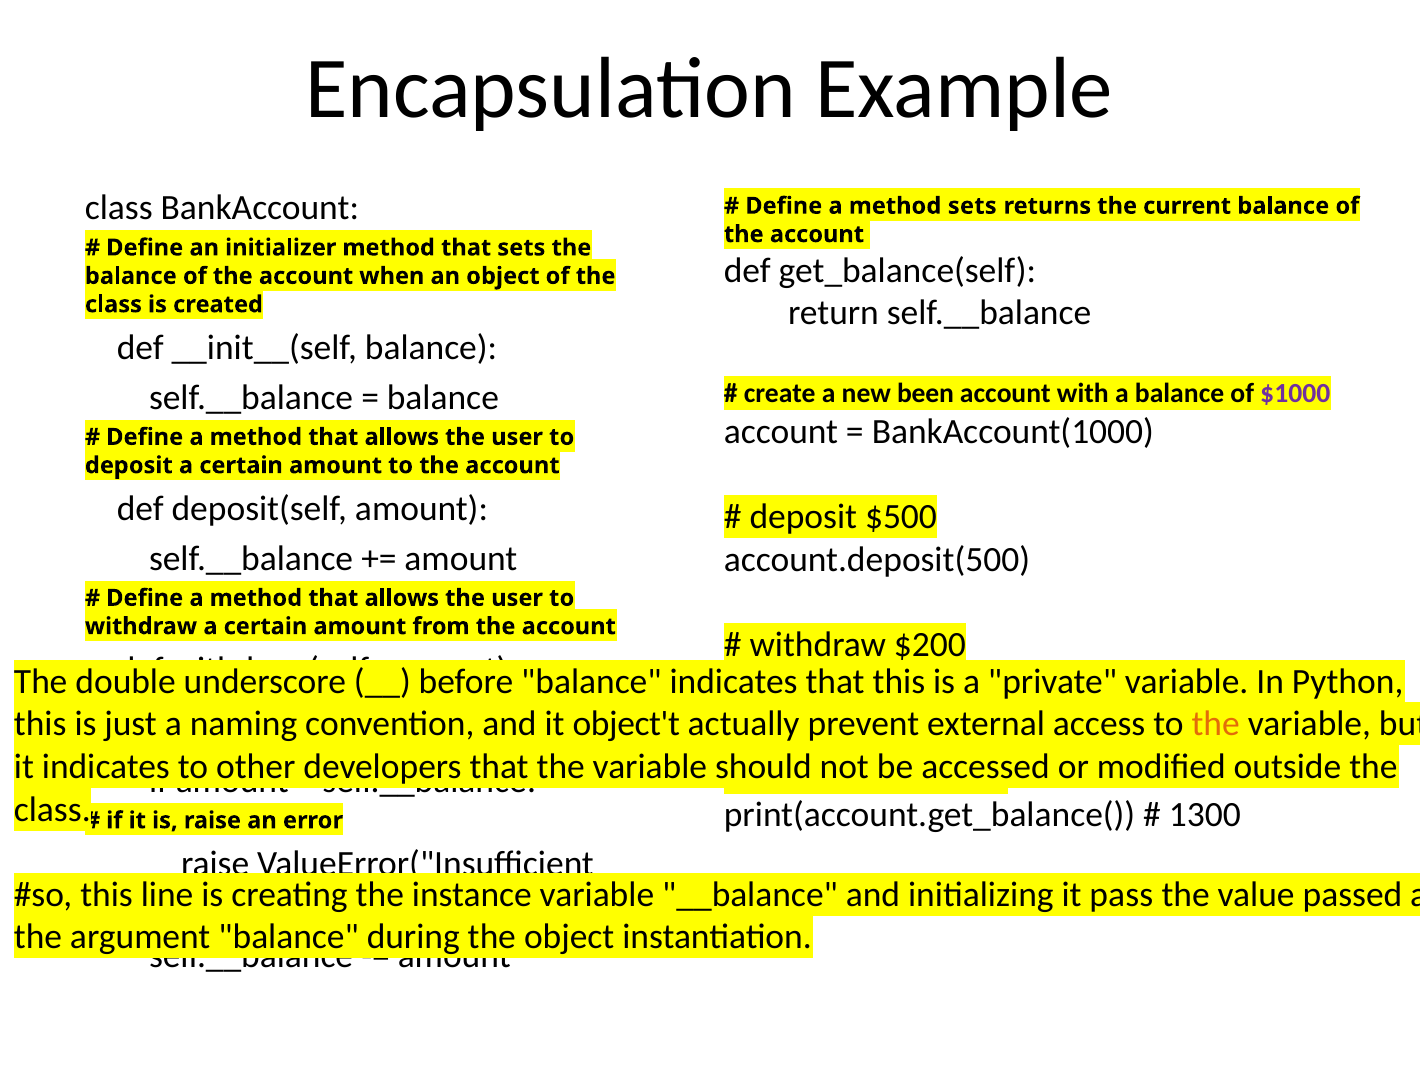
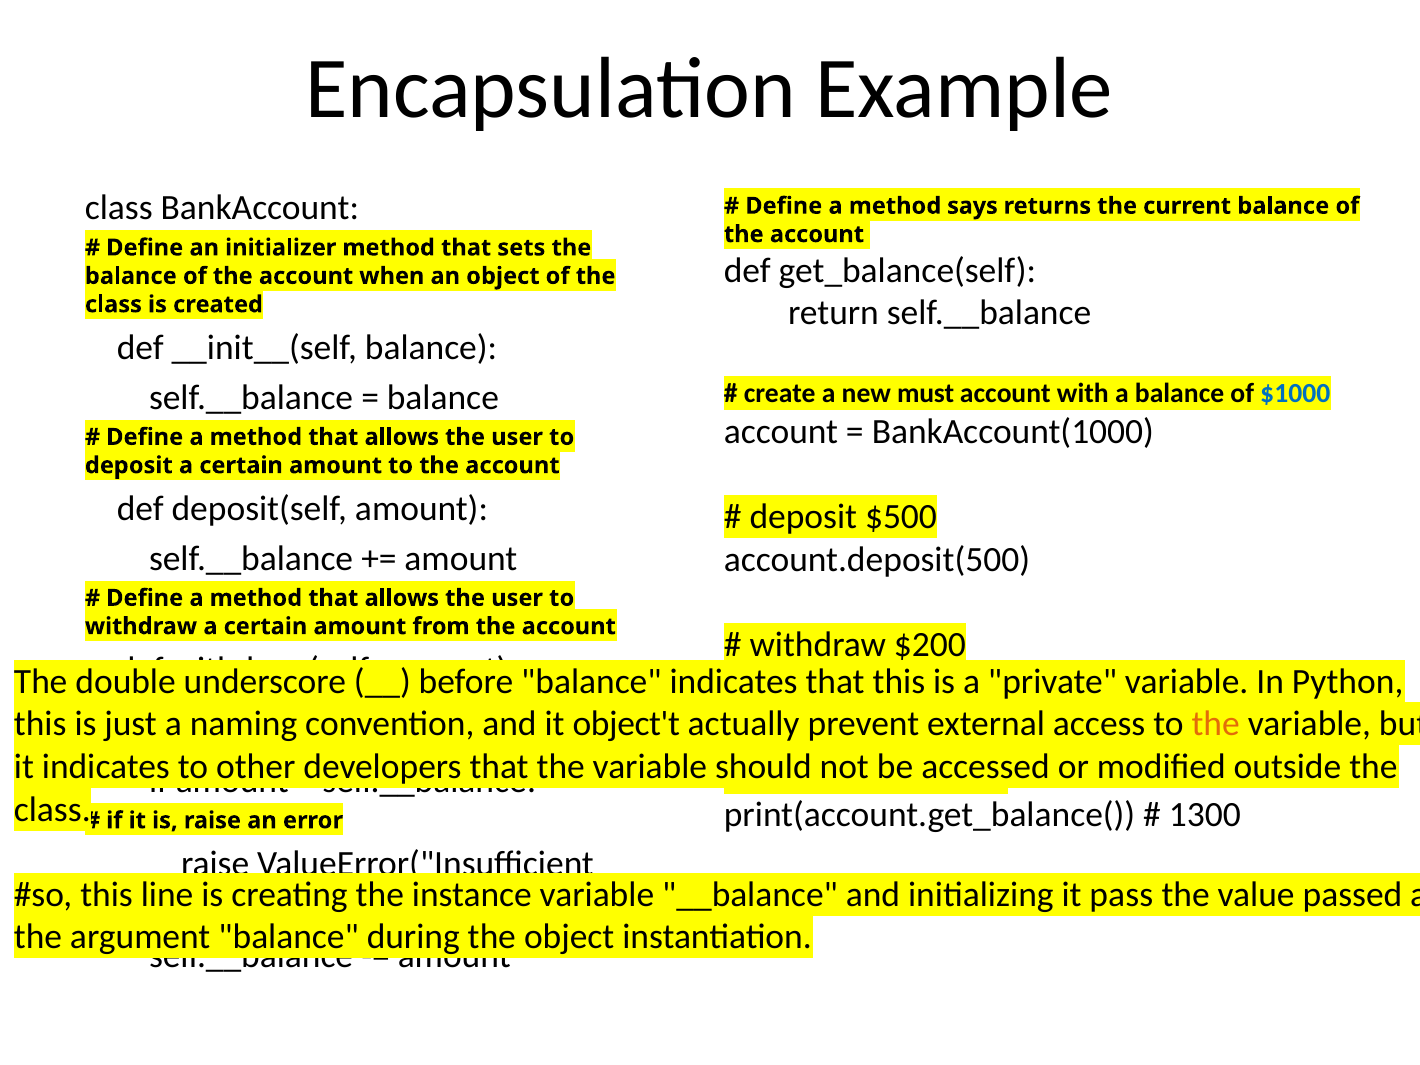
method sets: sets -> says
been: been -> must
$1000 colour: purple -> blue
